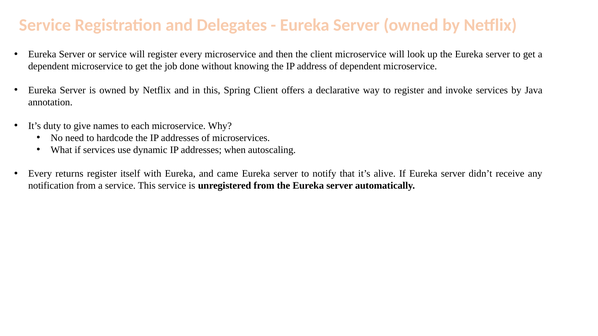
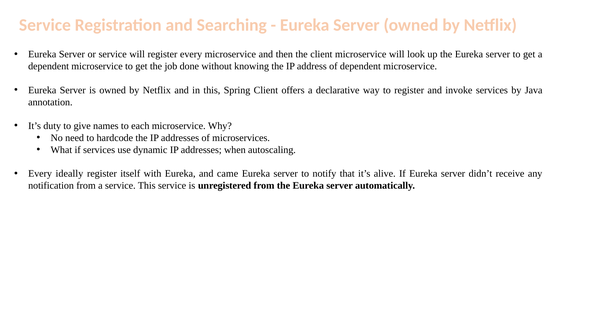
Delegates: Delegates -> Searching
returns: returns -> ideally
